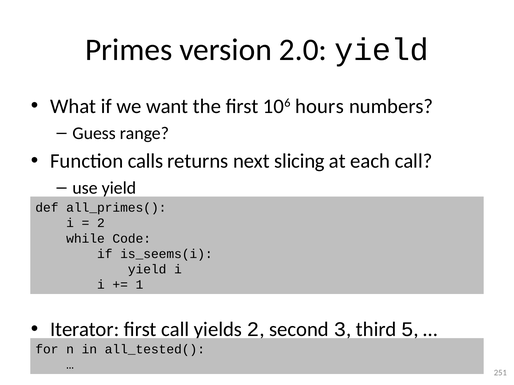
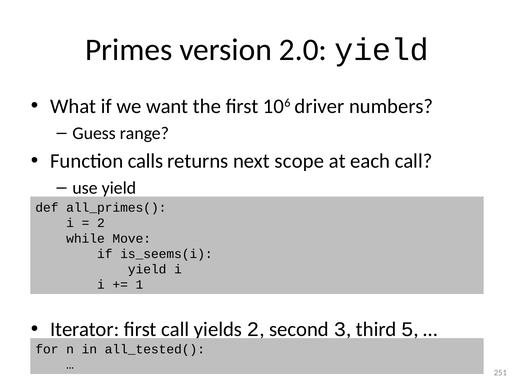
hours: hours -> driver
slicing: slicing -> scope
Code: Code -> Move
